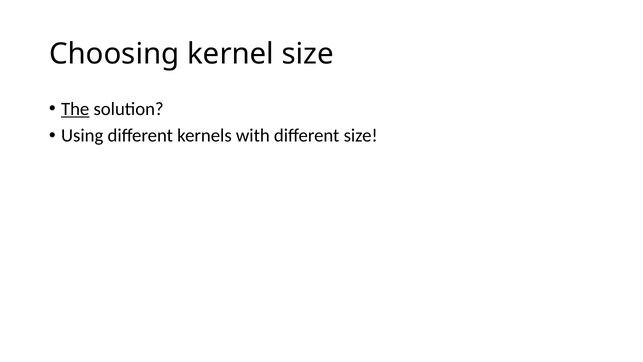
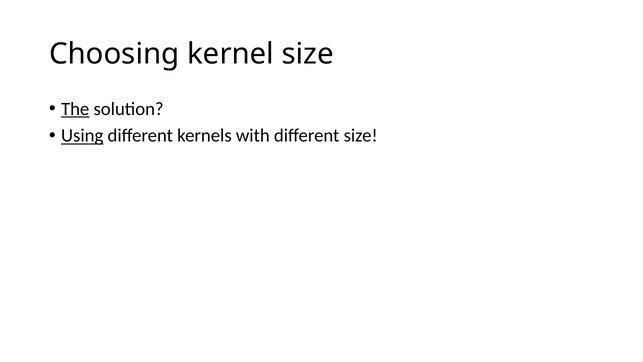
Using underline: none -> present
